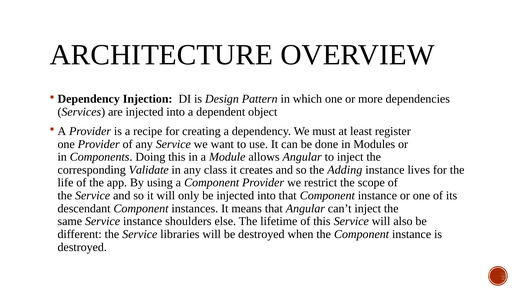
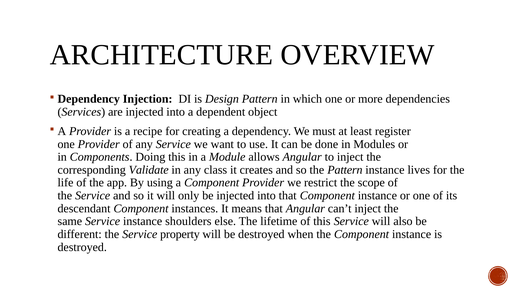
the Adding: Adding -> Pattern
libraries: libraries -> property
